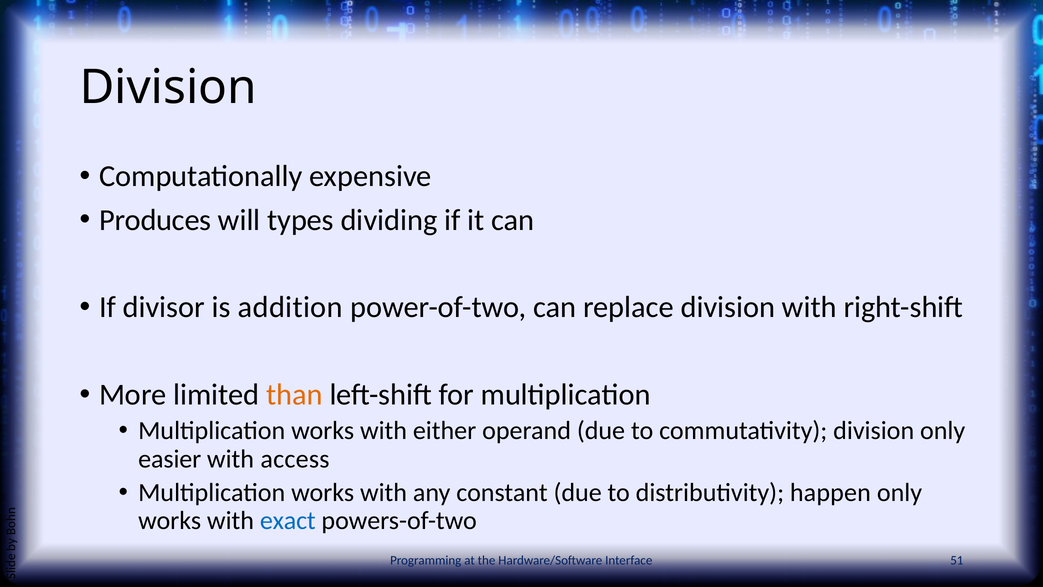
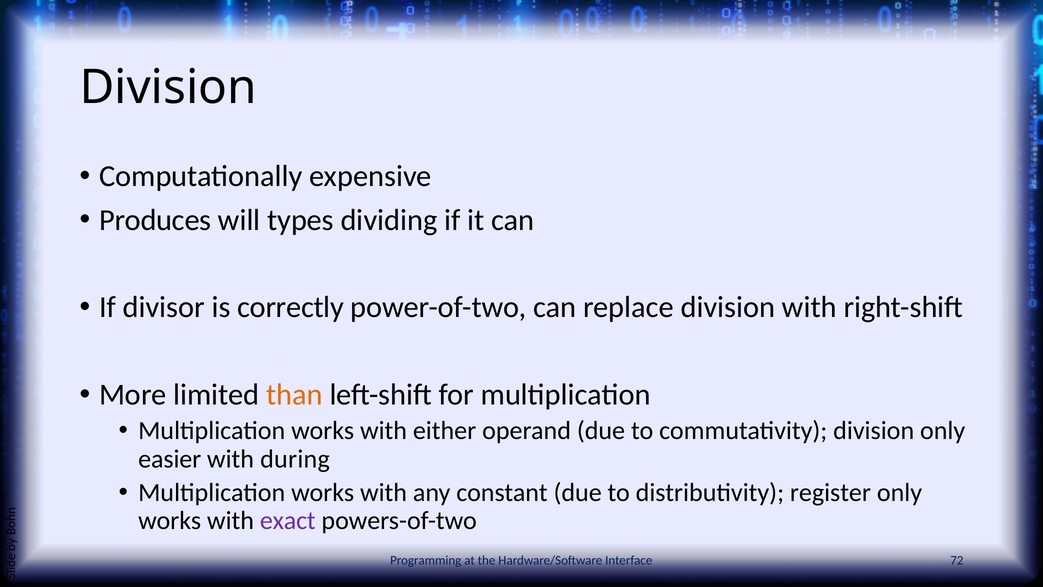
addition: addition -> correctly
access: access -> during
happen: happen -> register
exact colour: blue -> purple
51: 51 -> 72
